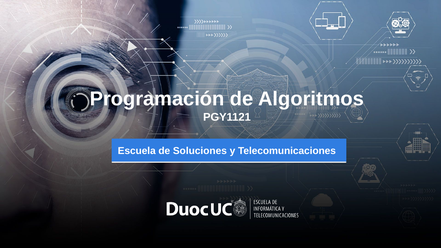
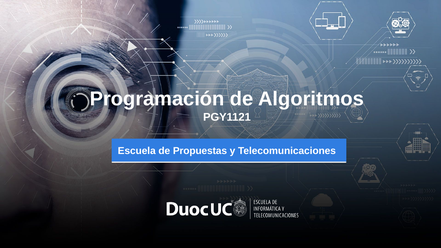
Soluciones: Soluciones -> Propuestas
